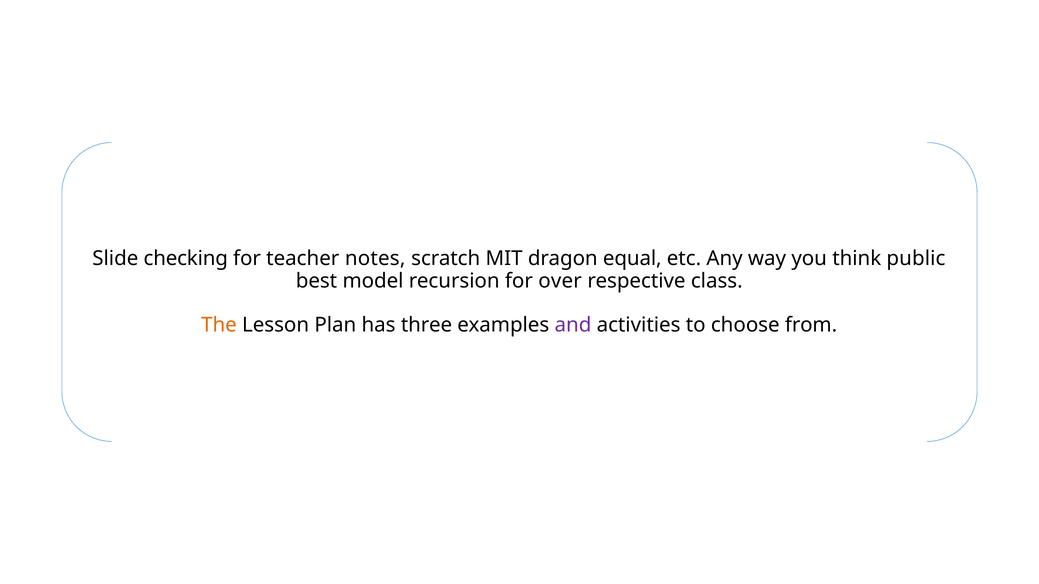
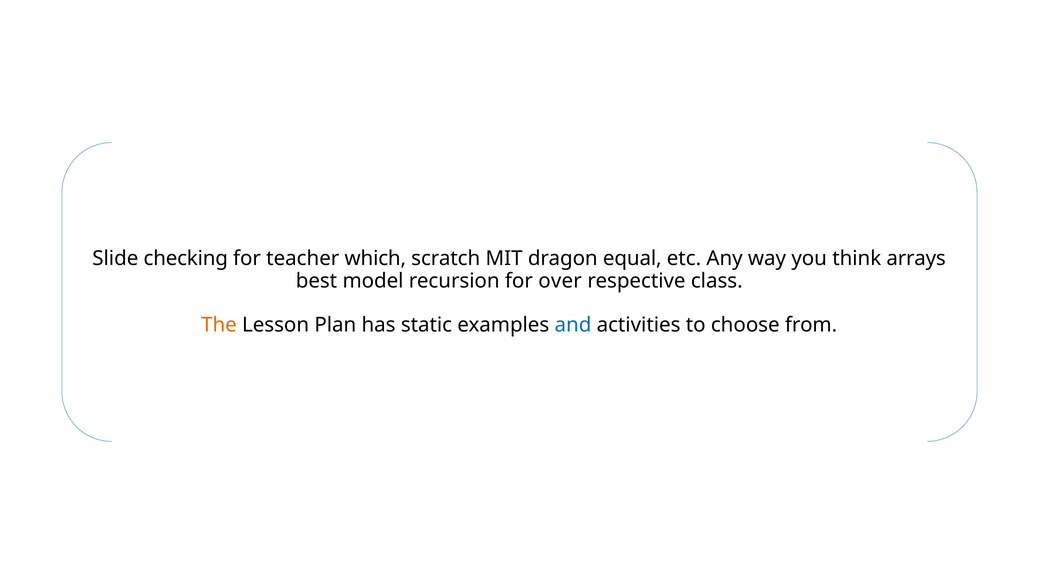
notes: notes -> which
public: public -> arrays
three: three -> static
and colour: purple -> blue
